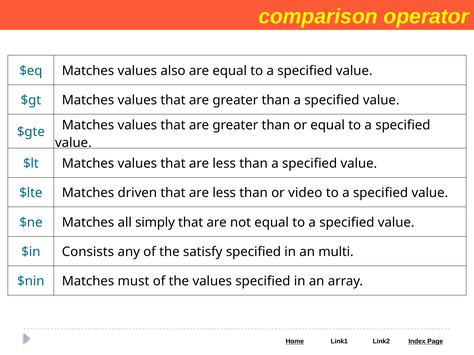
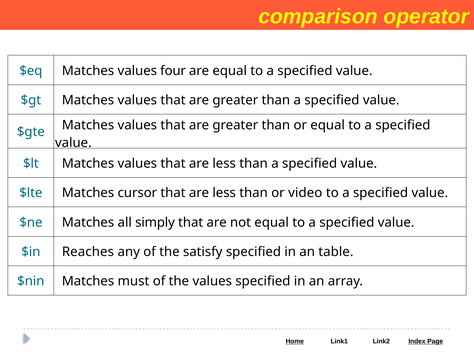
also: also -> four
driven: driven -> cursor
Consists: Consists -> Reaches
multi: multi -> table
